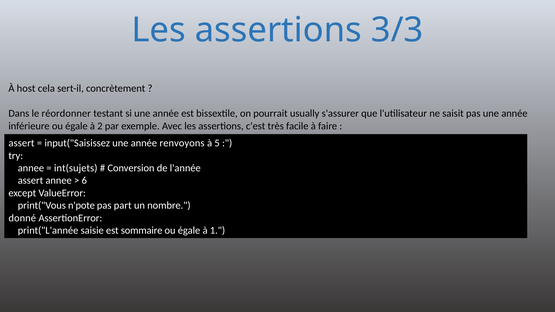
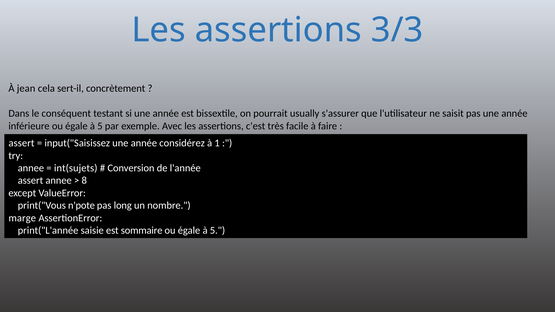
host: host -> jean
réordonner: réordonner -> conséquent
2 at (100, 126): 2 -> 5
renvoyons: renvoyons -> considérez
5: 5 -> 1
6: 6 -> 8
part: part -> long
donné: donné -> marge
1 at (217, 231): 1 -> 5
